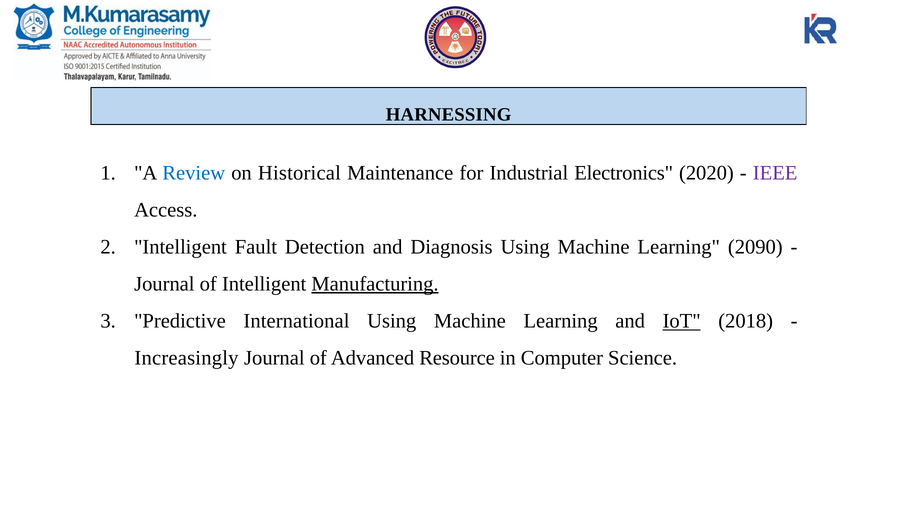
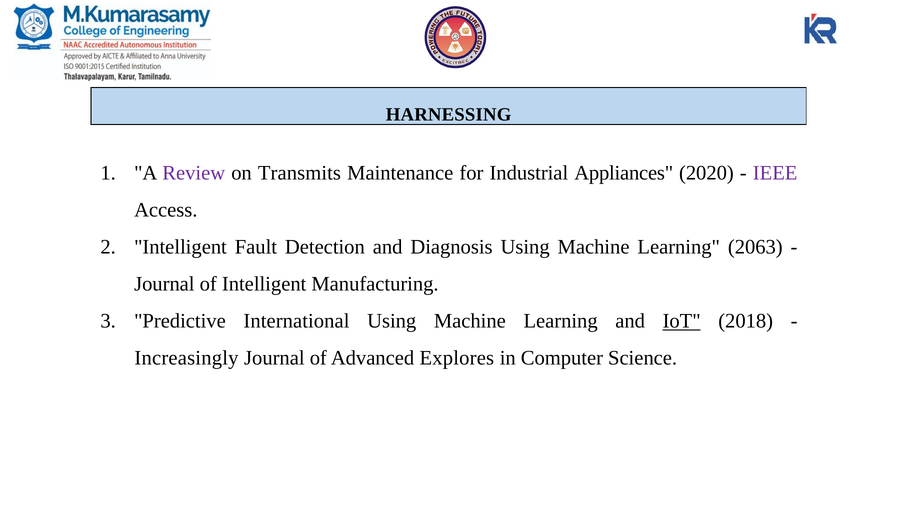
Review colour: blue -> purple
Historical: Historical -> Transmits
Electronics: Electronics -> Appliances
2090: 2090 -> 2063
Manufacturing underline: present -> none
Resource: Resource -> Explores
